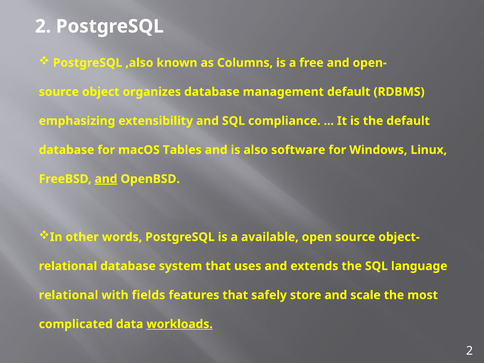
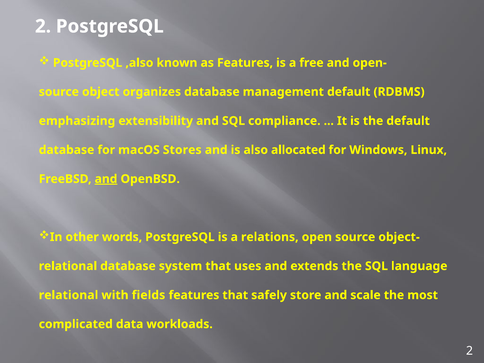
as Columns: Columns -> Features
Tables: Tables -> Stores
software: software -> allocated
available: available -> relations
workloads underline: present -> none
